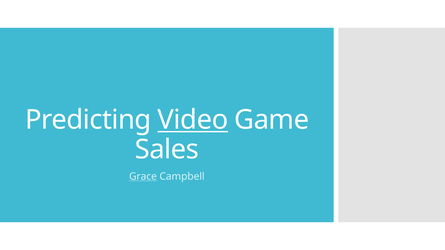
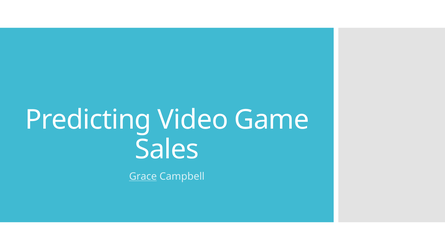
Video underline: present -> none
